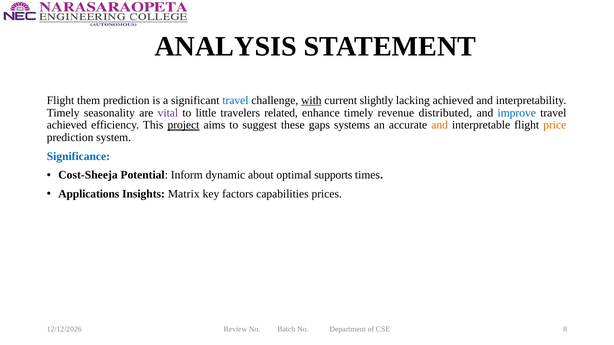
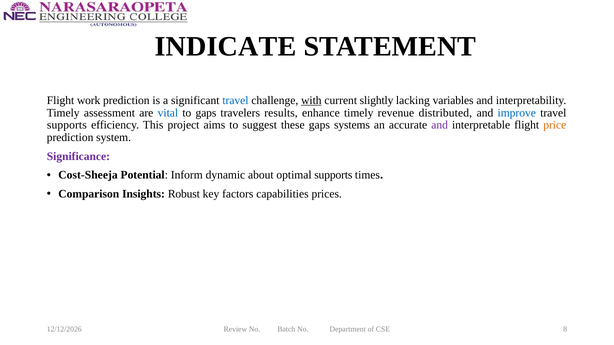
ANALYSIS: ANALYSIS -> INDICATE
them: them -> work
lacking achieved: achieved -> variables
seasonality: seasonality -> assessment
vital colour: purple -> blue
to little: little -> gaps
related: related -> results
achieved at (67, 125): achieved -> supports
project underline: present -> none
and at (440, 125) colour: orange -> purple
Significance colour: blue -> purple
Applications: Applications -> Comparison
Matrix: Matrix -> Robust
